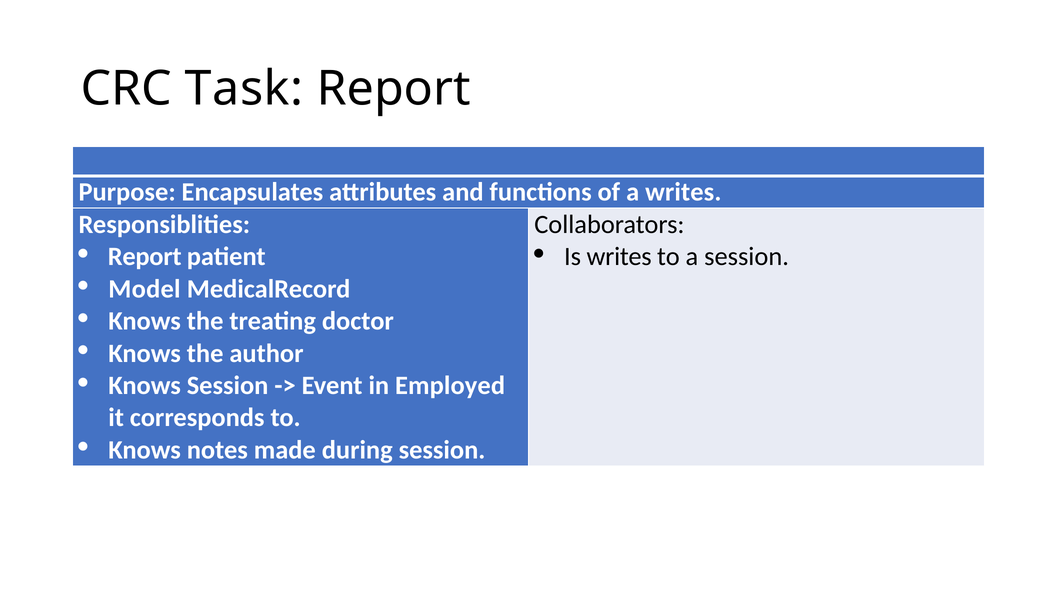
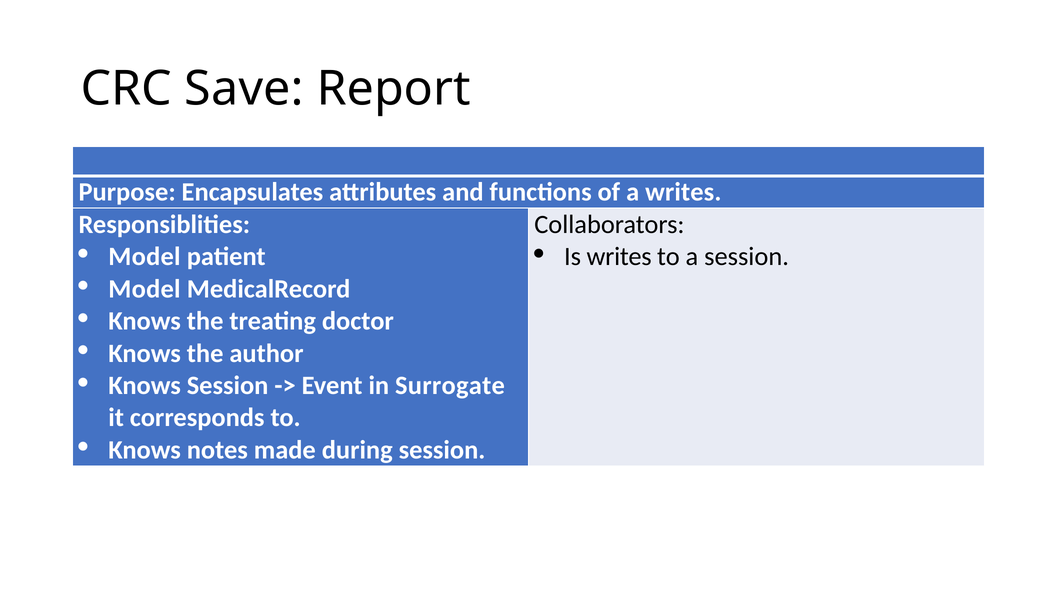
Task: Task -> Save
Report at (145, 257): Report -> Model
Employed: Employed -> Surrogate
